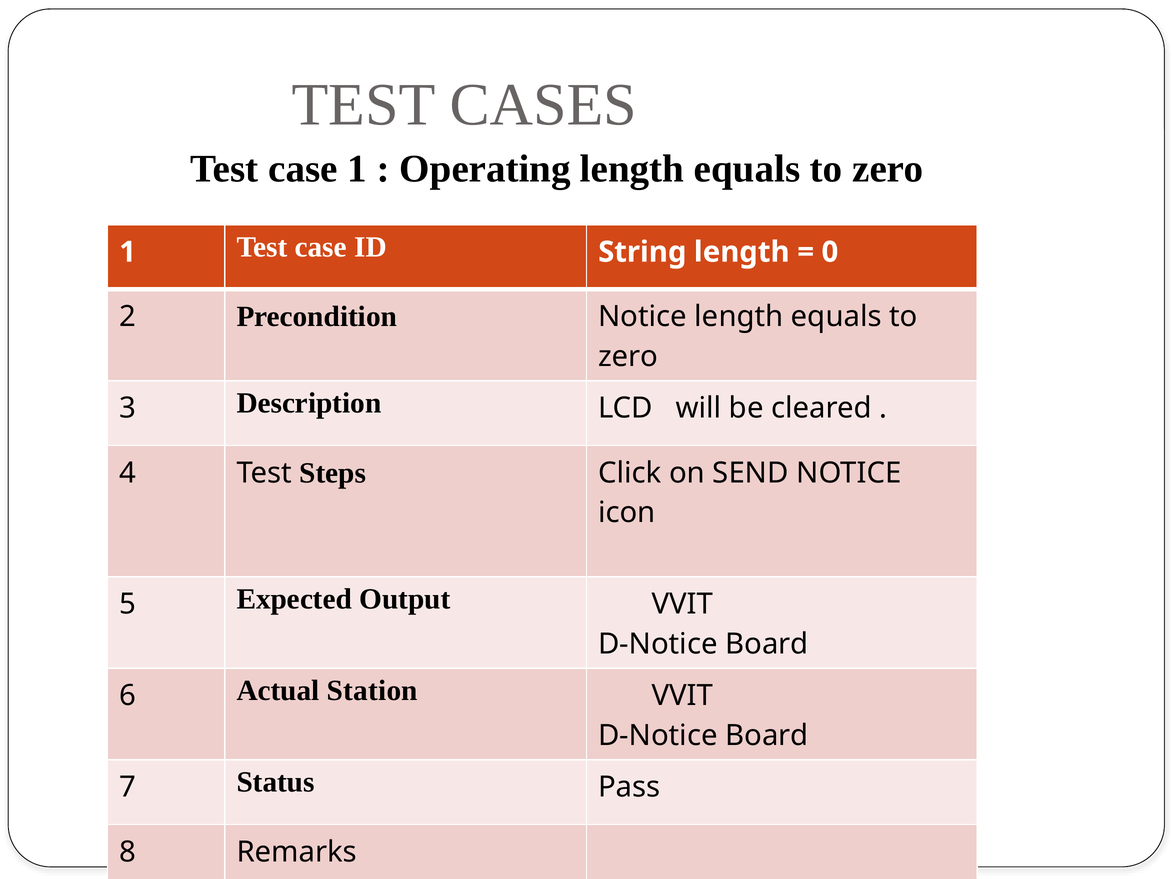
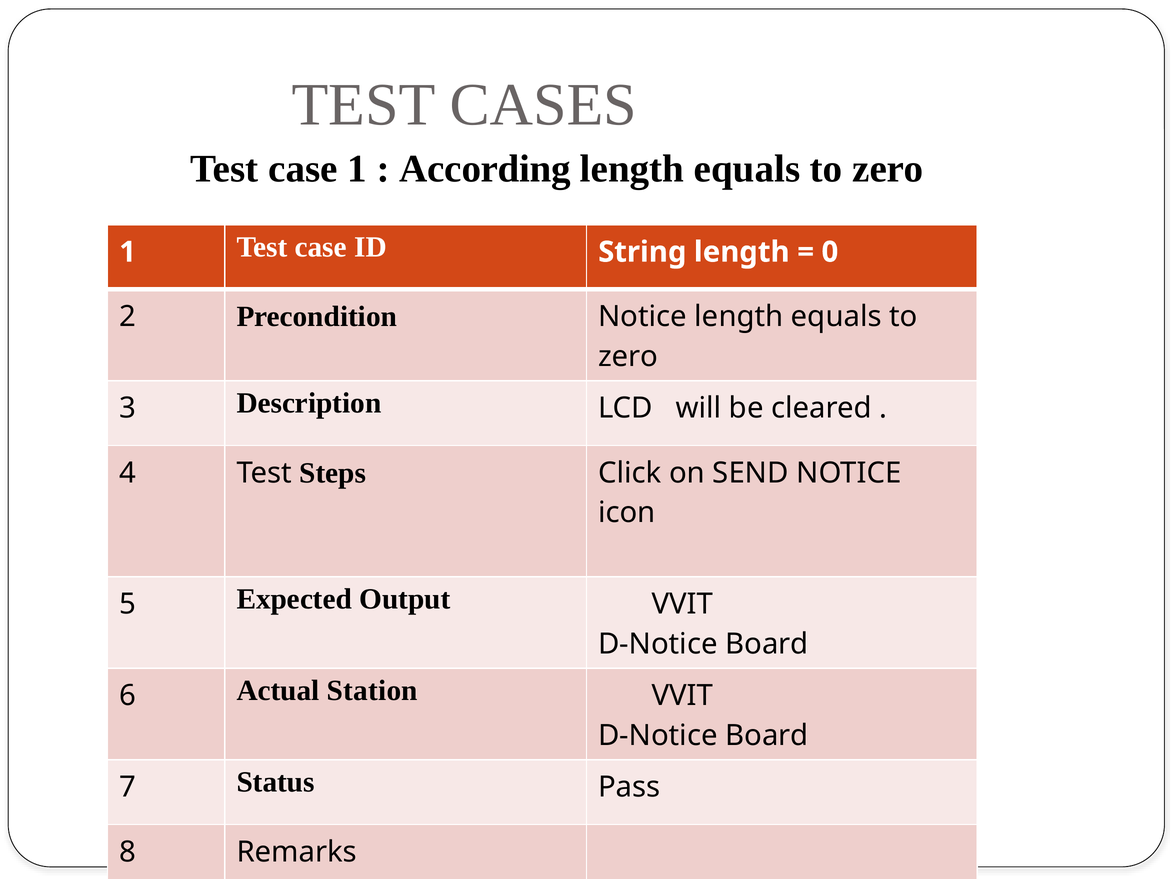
Operating: Operating -> According
